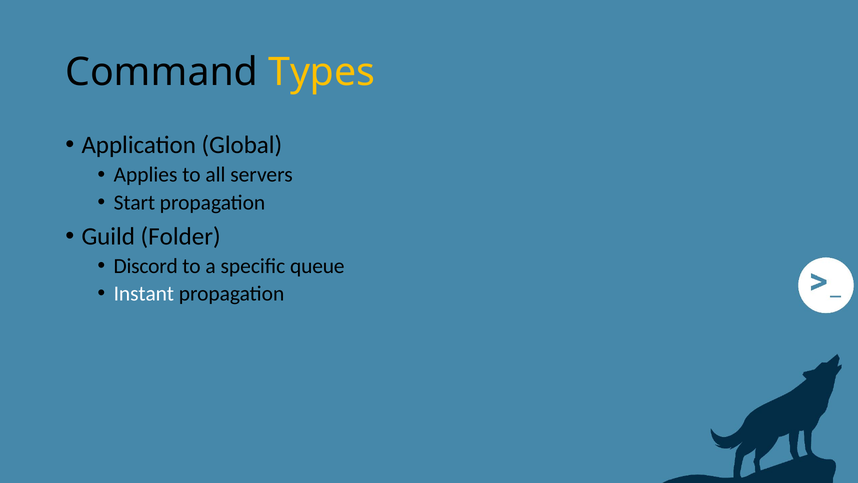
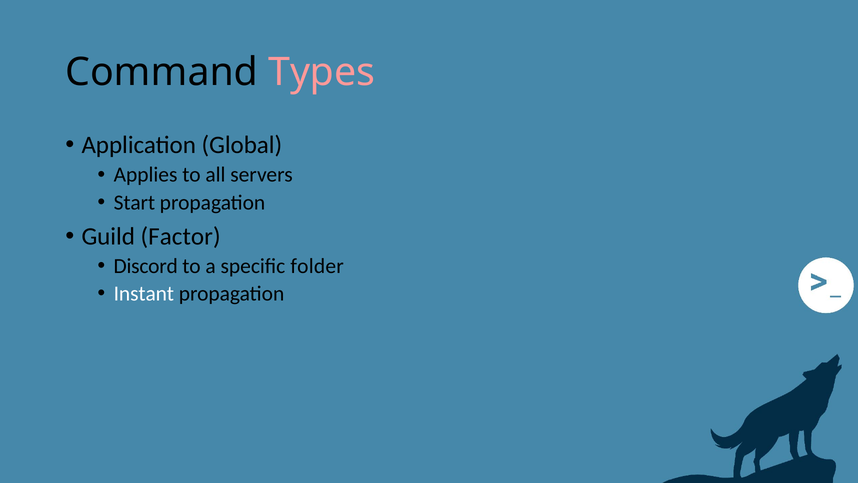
Types colour: yellow -> pink
Folder: Folder -> Factor
queue: queue -> folder
